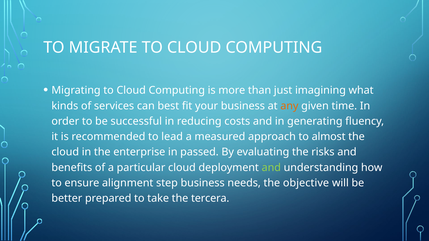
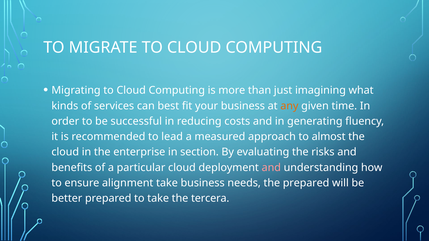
passed: passed -> section
and at (271, 168) colour: light green -> pink
alignment step: step -> take
the objective: objective -> prepared
